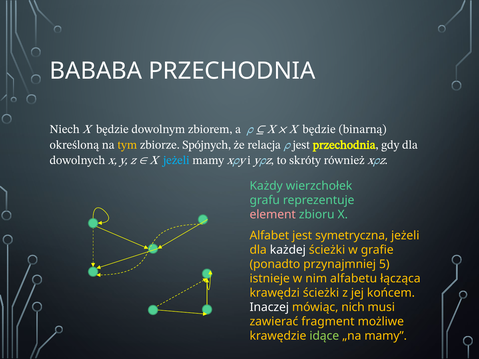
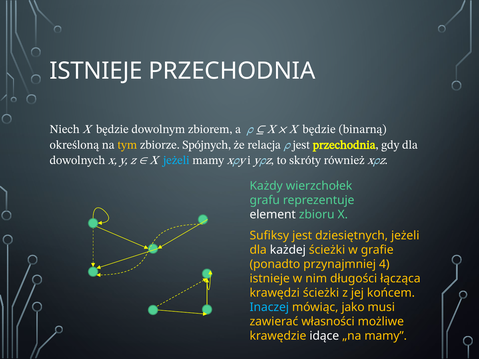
BABABA at (96, 71): BABABA -> ISTNIEJE
element colour: pink -> white
Alfabet: Alfabet -> Sufiksy
symetryczna: symetryczna -> dziesiętnych
5: 5 -> 4
alfabetu: alfabetu -> długości
Inaczej colour: white -> light blue
nich: nich -> jako
fragment: fragment -> własności
idące colour: light green -> white
